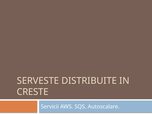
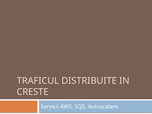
SERVESTE: SERVESTE -> TRAFICUL
